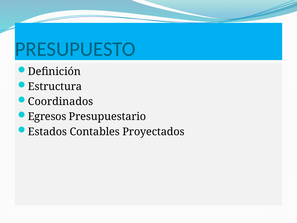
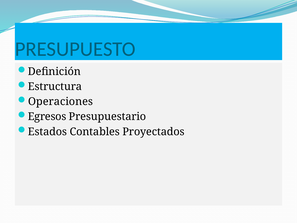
Coordinados: Coordinados -> Operaciones
